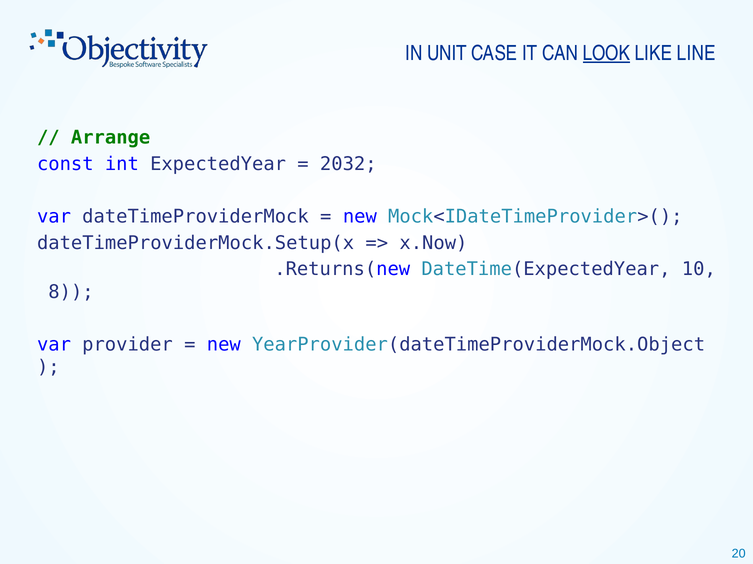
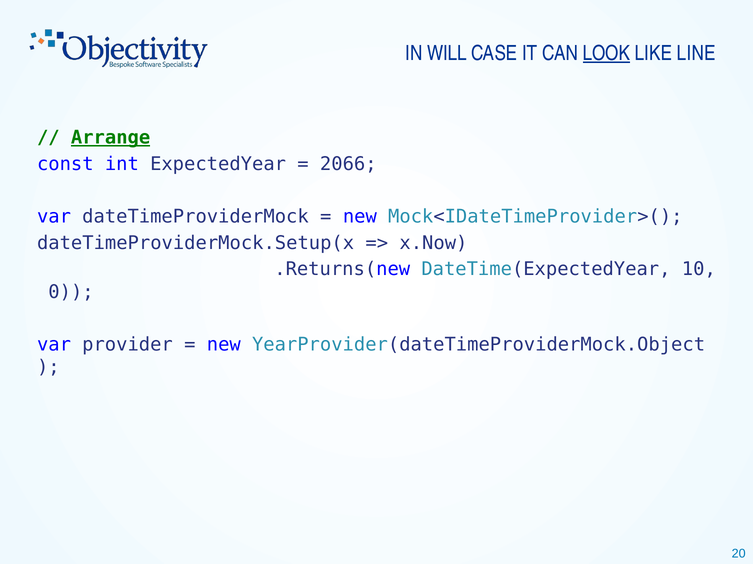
UNIT: UNIT -> WILL
Arrange underline: none -> present
2032: 2032 -> 2066
8: 8 -> 0
